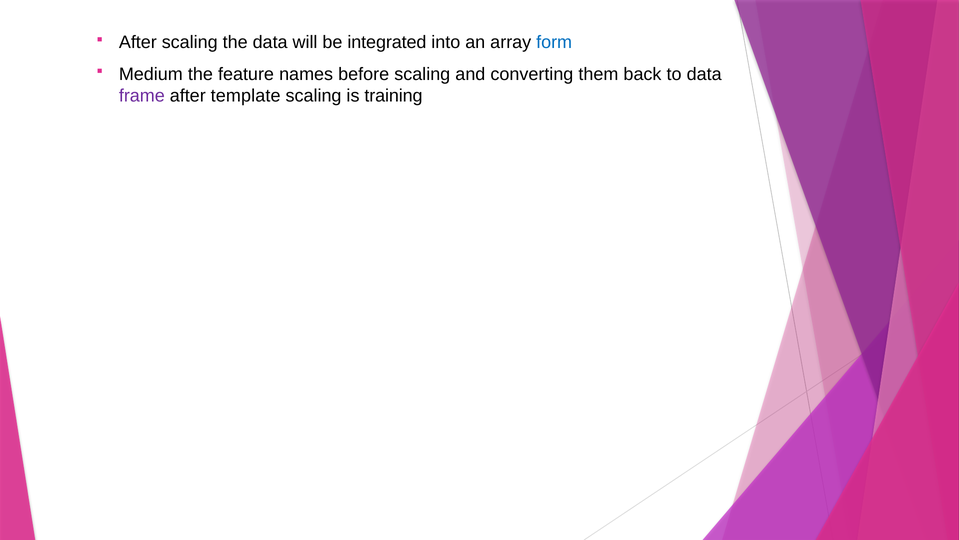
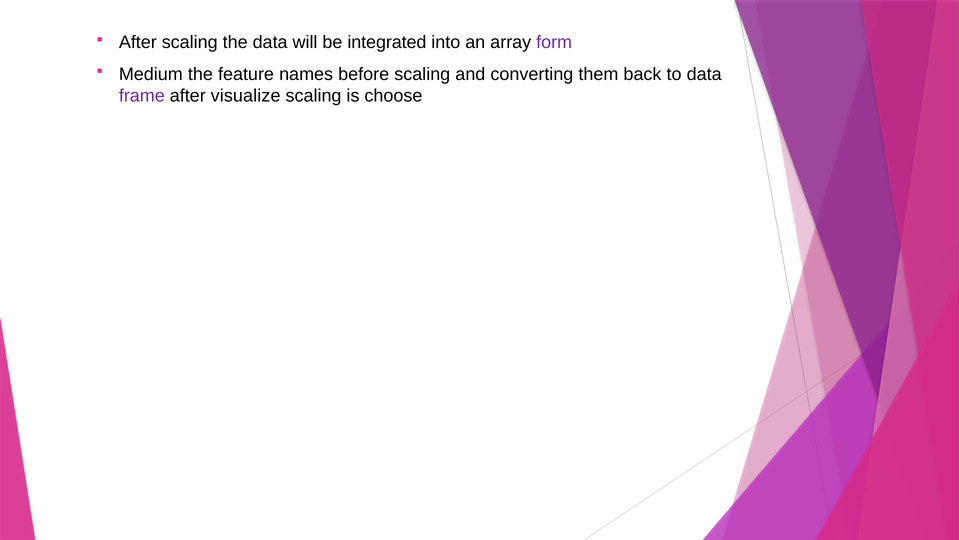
form colour: blue -> purple
template: template -> visualize
training: training -> choose
